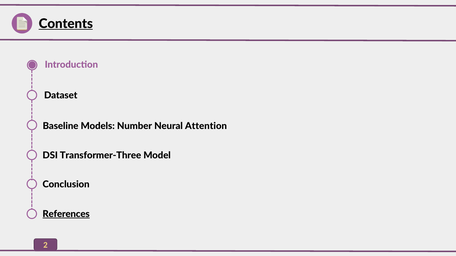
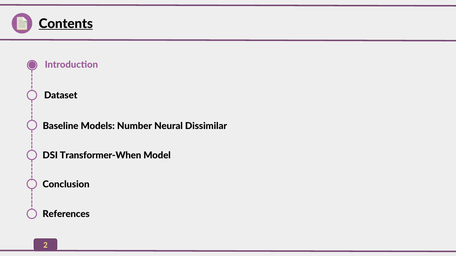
Attention: Attention -> Dissimilar
Transformer-Three: Transformer-Three -> Transformer-When
References underline: present -> none
